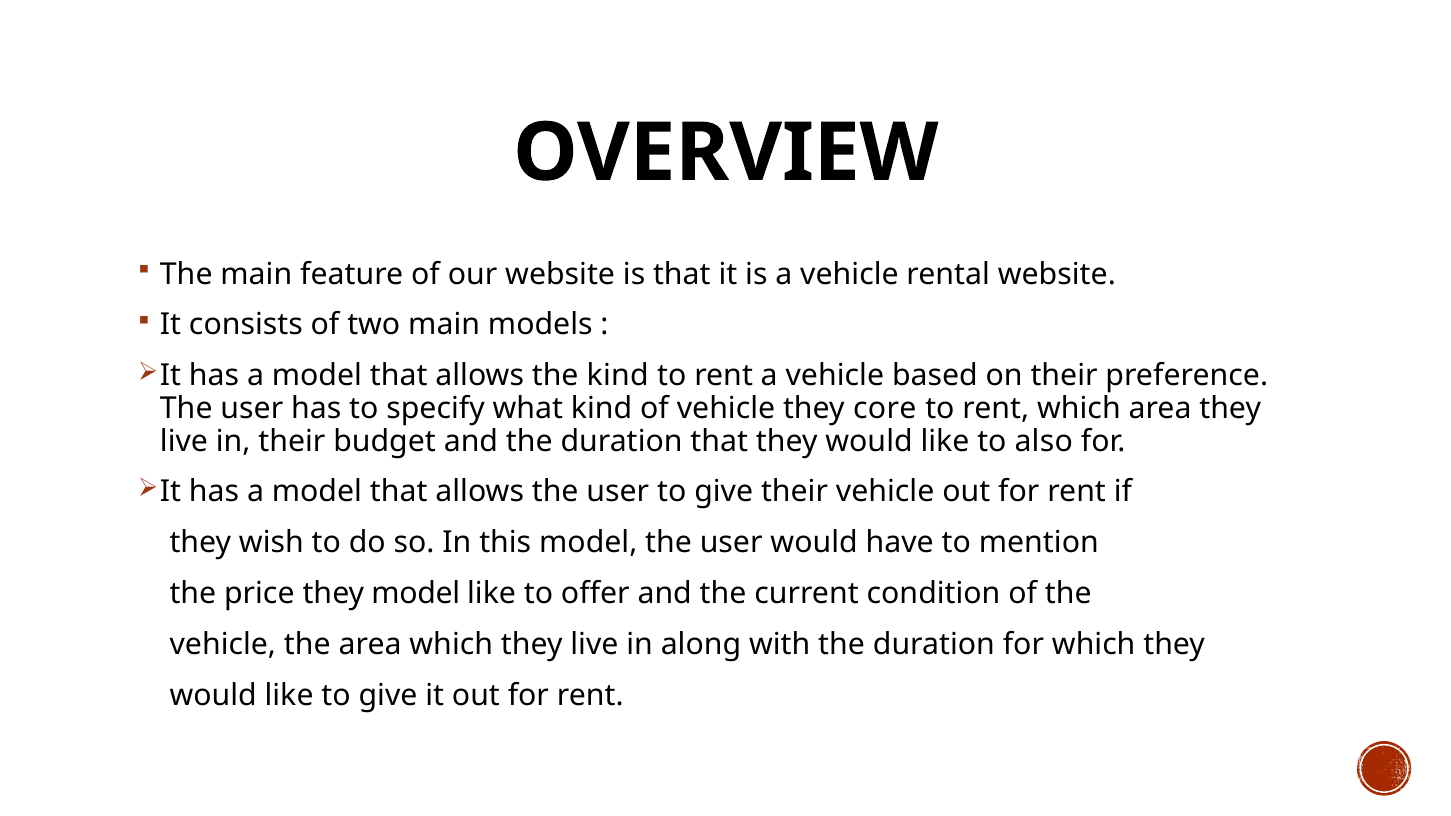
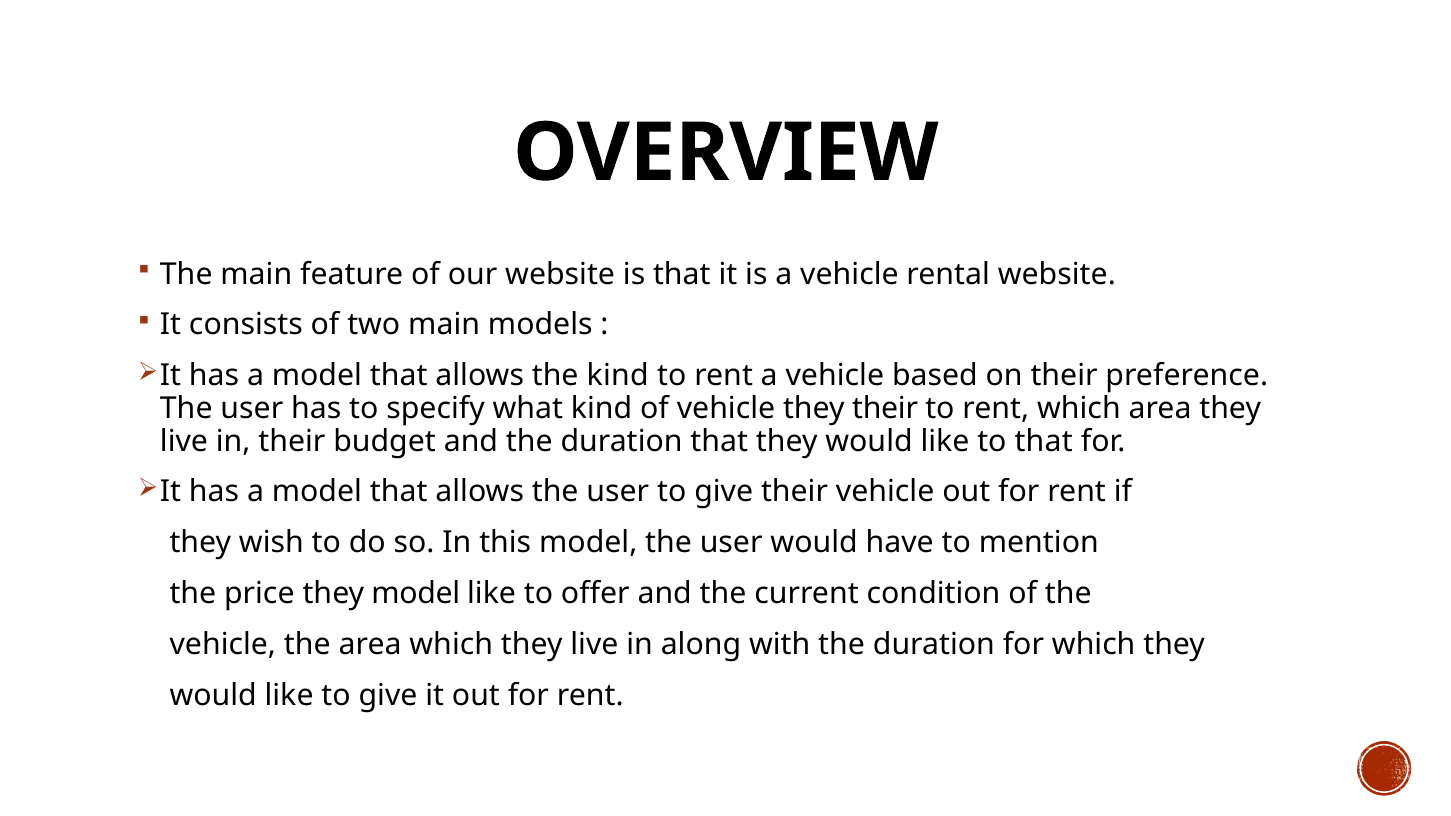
they core: core -> their
to also: also -> that
